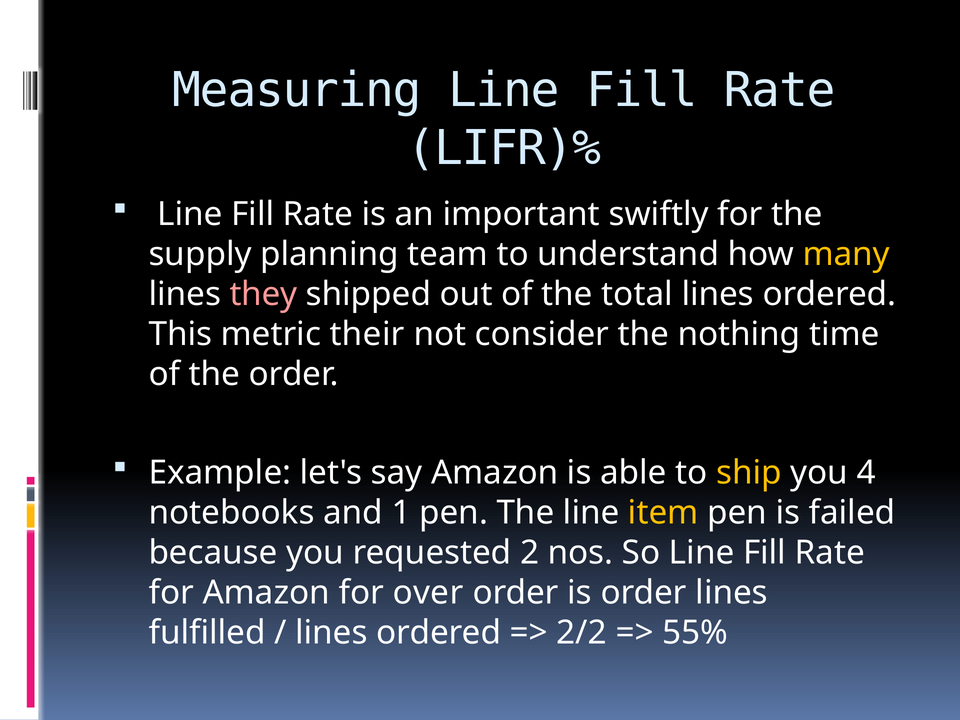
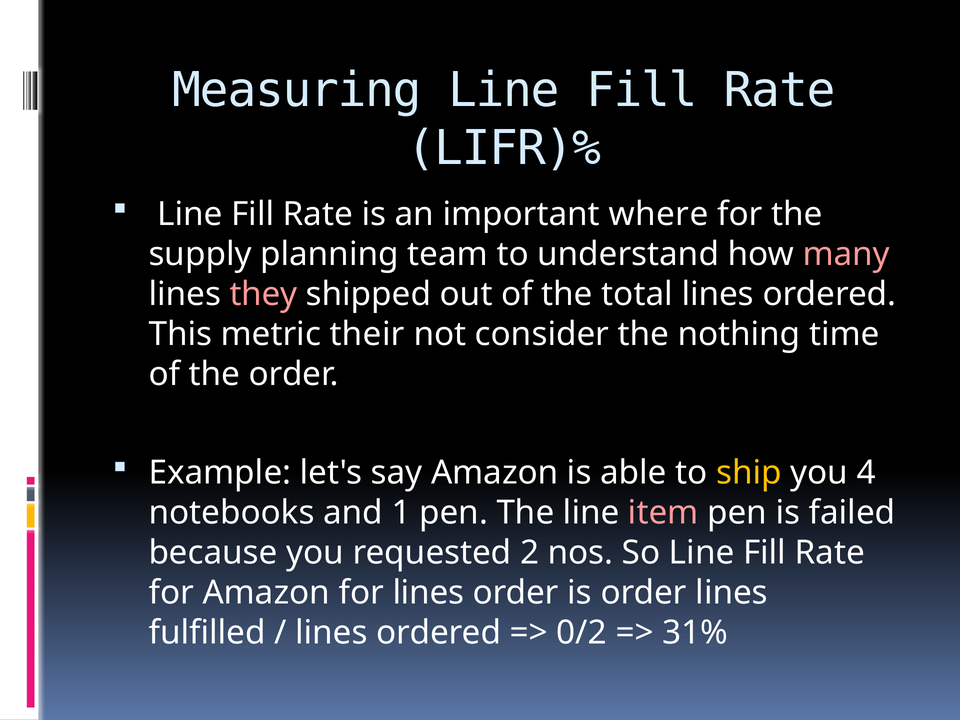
swiftly: swiftly -> where
many colour: yellow -> pink
item colour: yellow -> pink
for over: over -> lines
2/2: 2/2 -> 0/2
55%: 55% -> 31%
